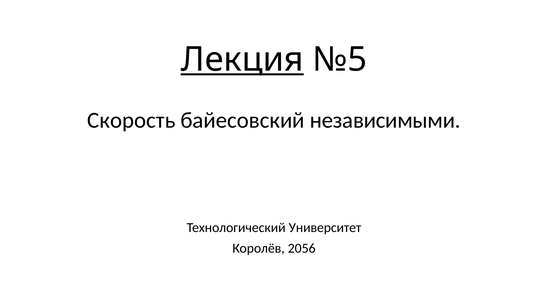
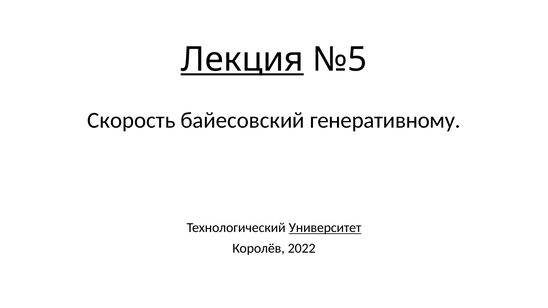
независимыми: независимыми -> генеративному
Университет underline: none -> present
2056: 2056 -> 2022
